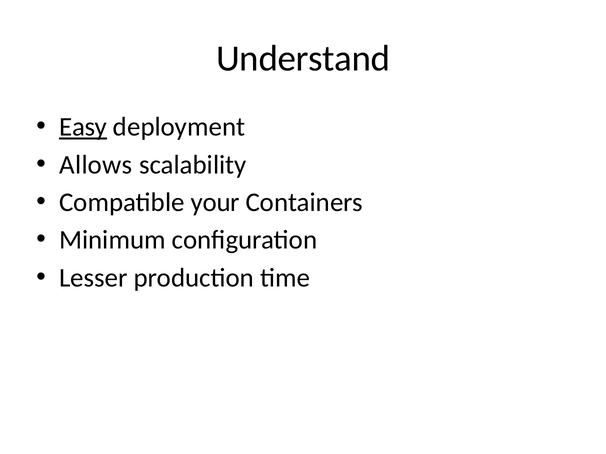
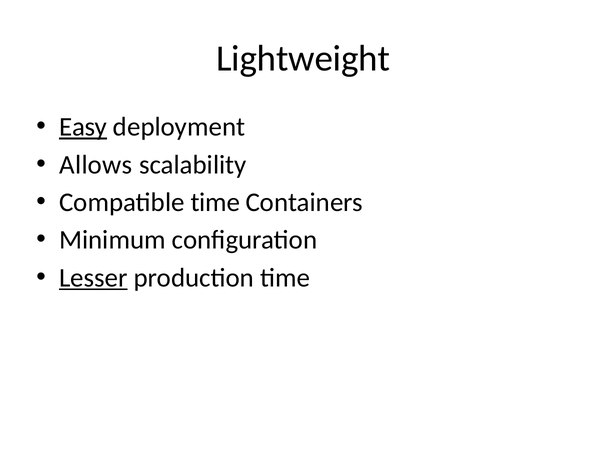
Understand: Understand -> Lightweight
Compatible your: your -> time
Lesser underline: none -> present
